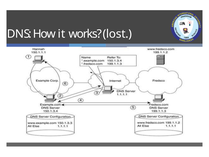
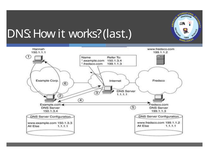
lost: lost -> last
